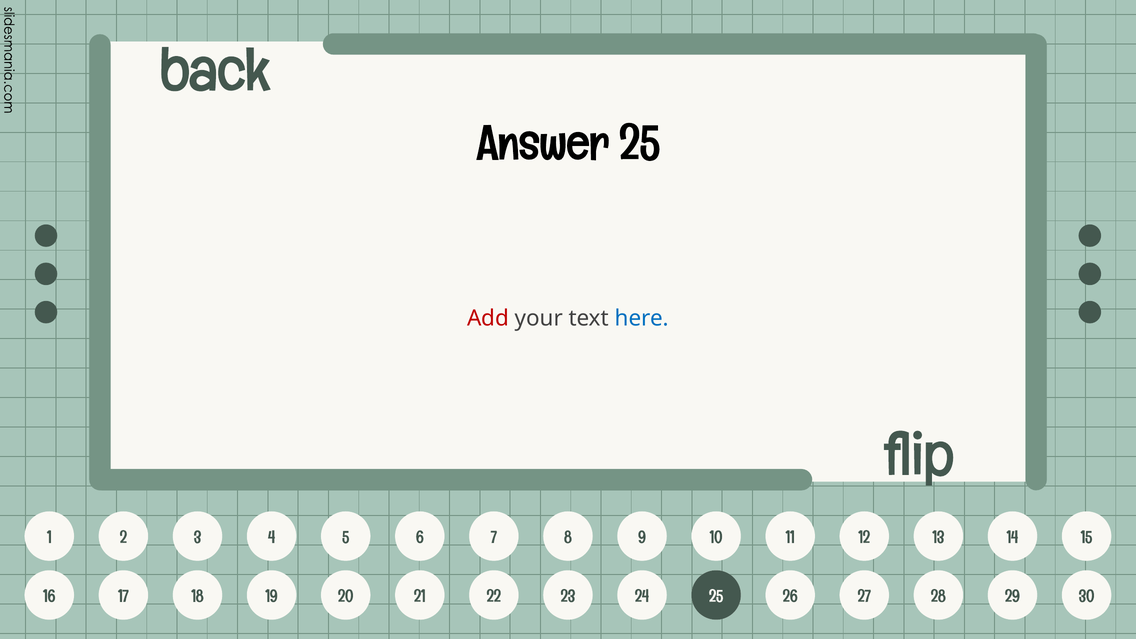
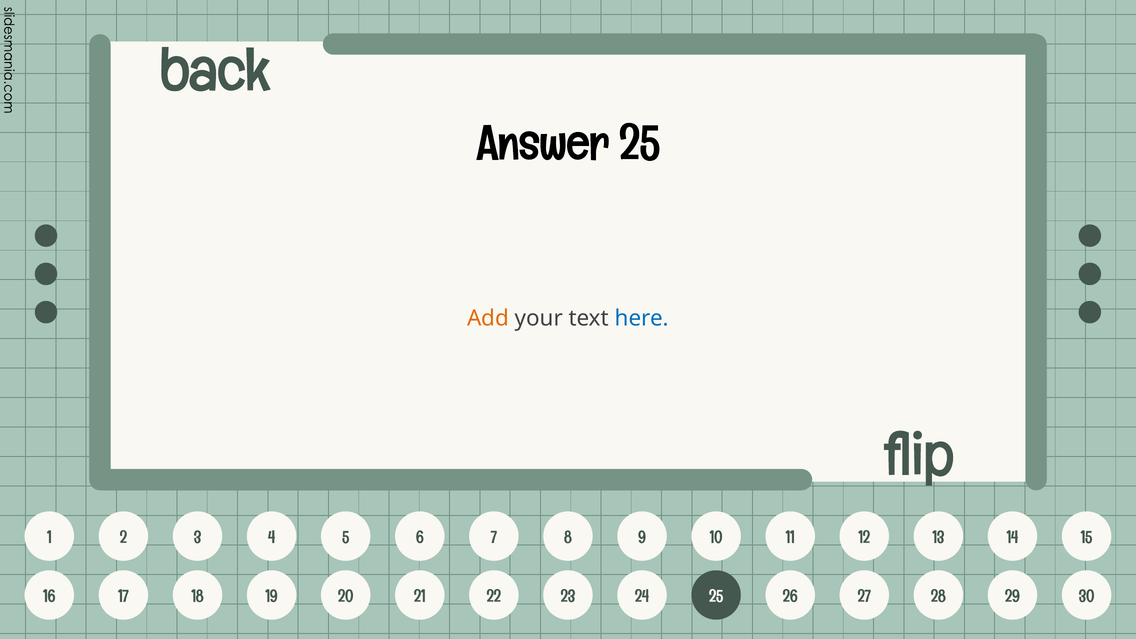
Add colour: red -> orange
